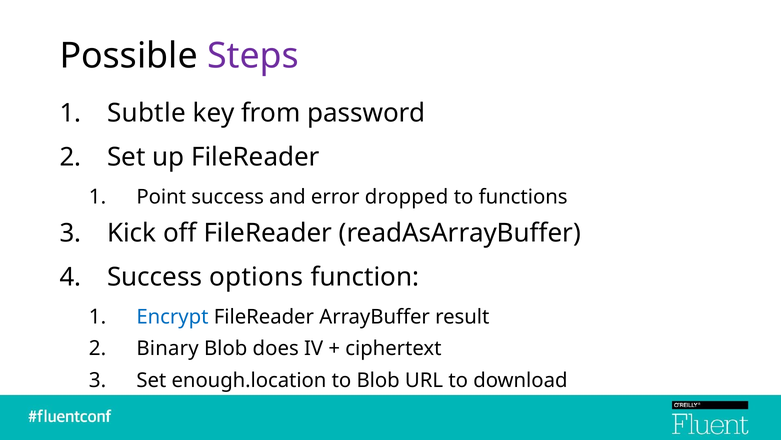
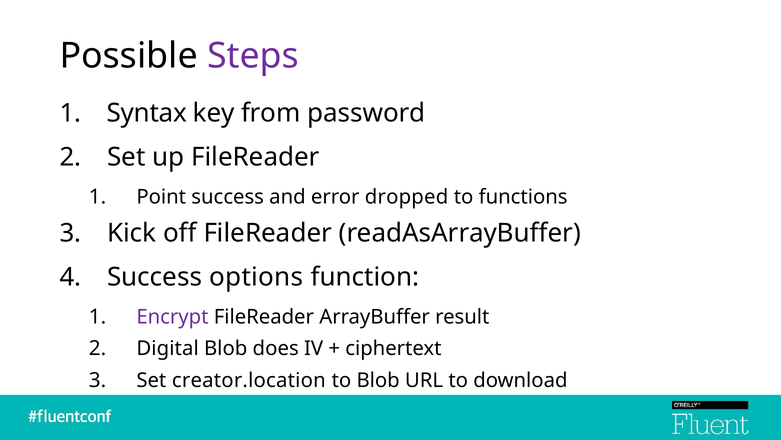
Subtle: Subtle -> Syntax
Encrypt colour: blue -> purple
Binary: Binary -> Digital
enough.location: enough.location -> creator.location
